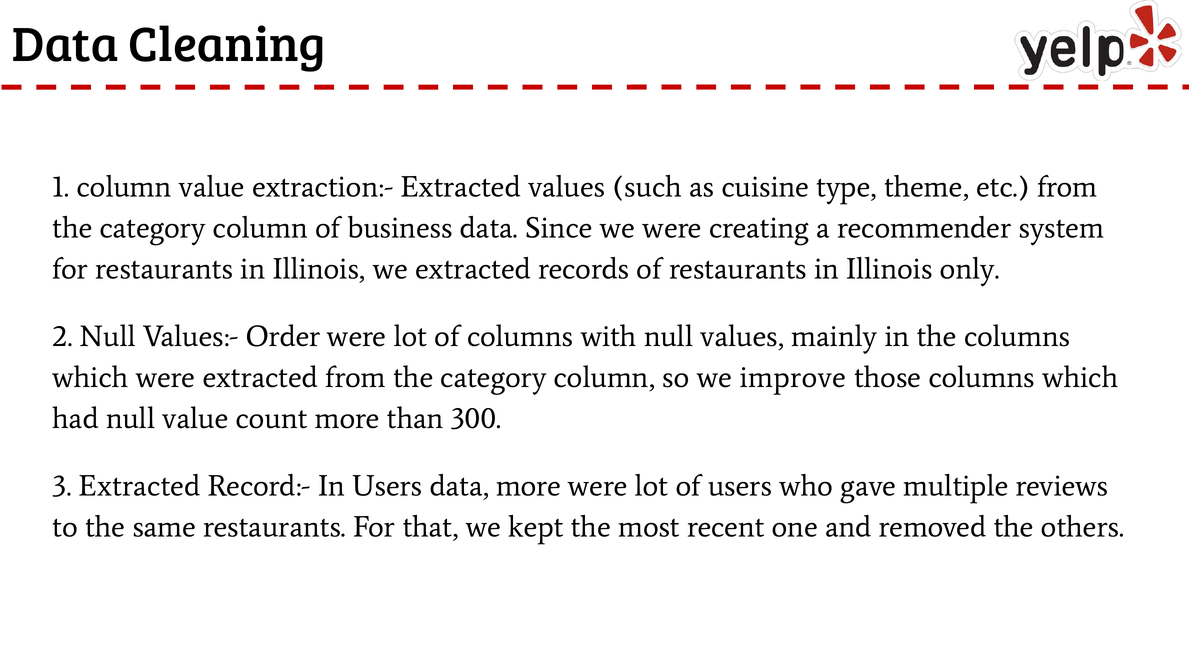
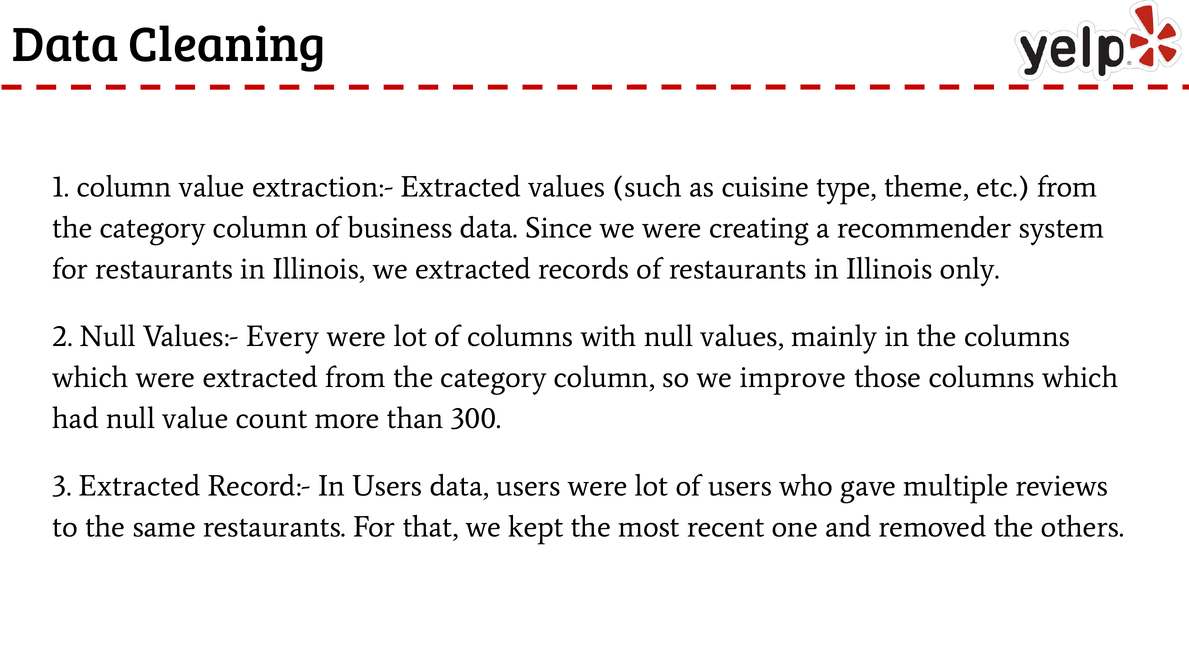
Order: Order -> Every
data more: more -> users
